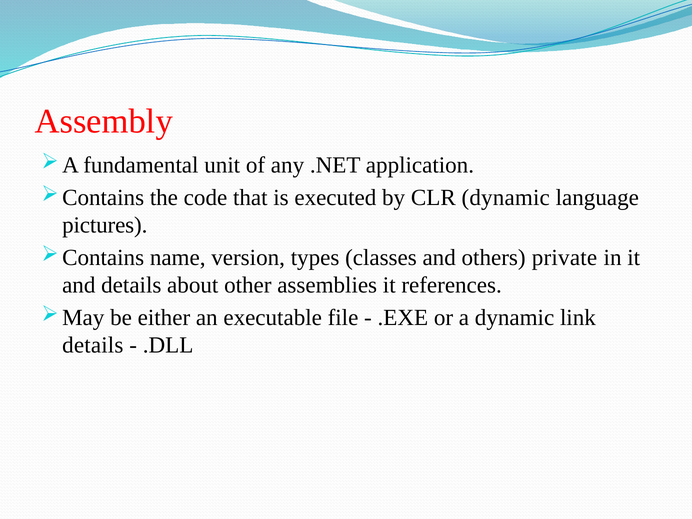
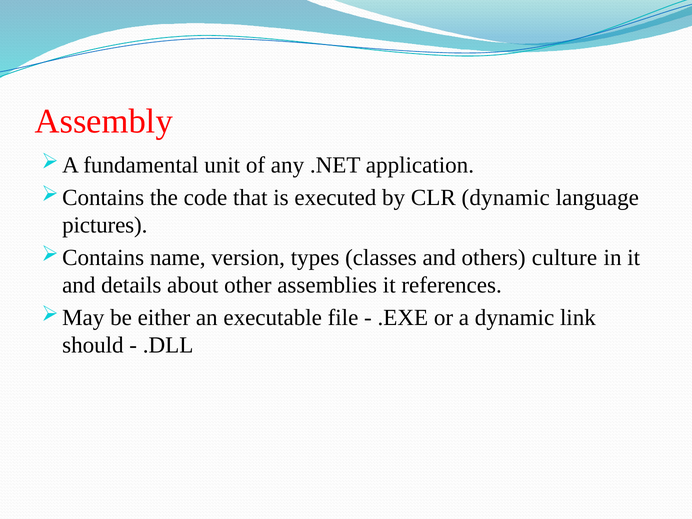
private: private -> culture
details at (93, 345): details -> should
